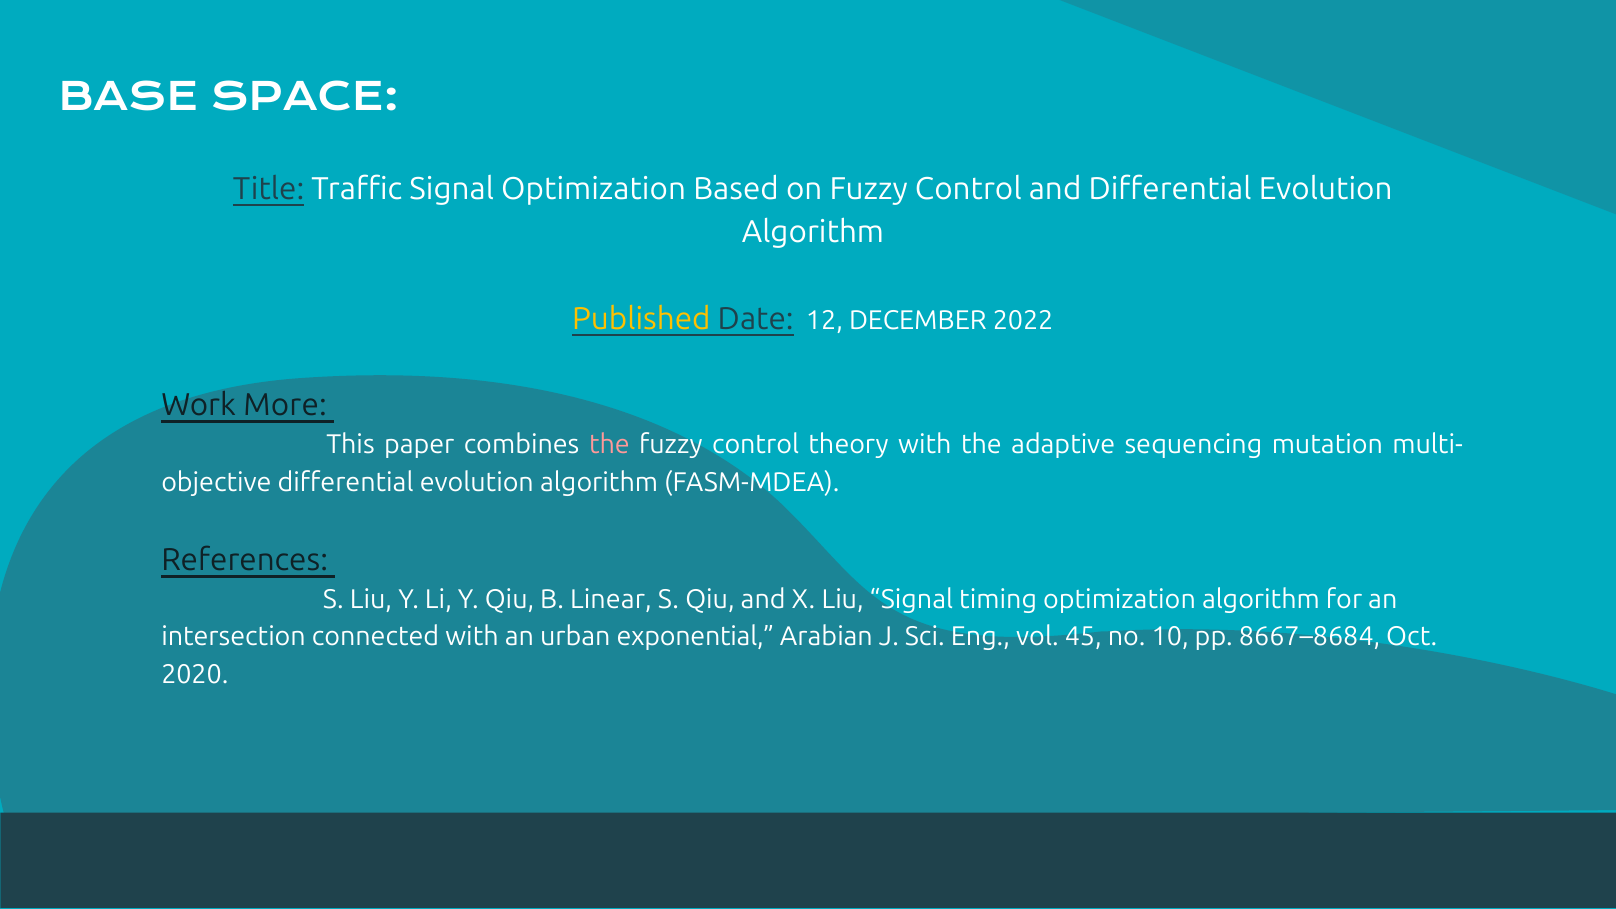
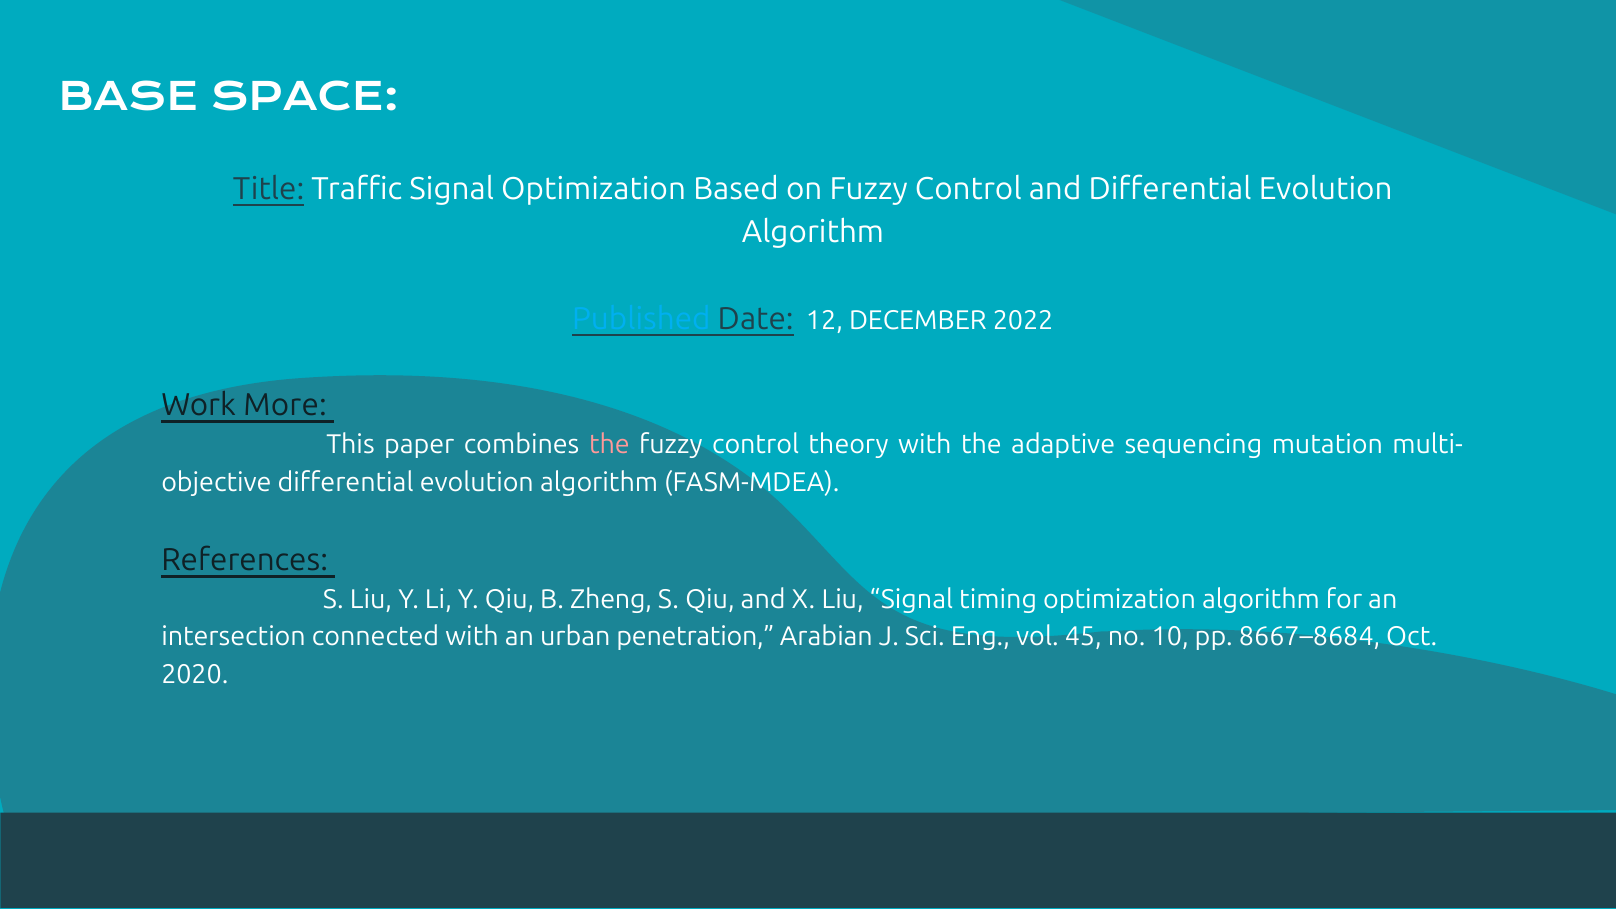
Published colour: yellow -> light blue
Linear: Linear -> Zheng
exponential: exponential -> penetration
